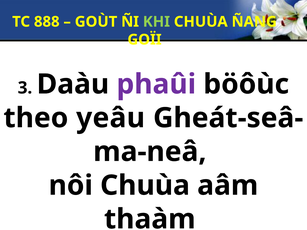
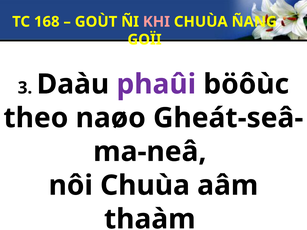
888: 888 -> 168
KHI colour: light green -> pink
yeâu: yeâu -> naøo
